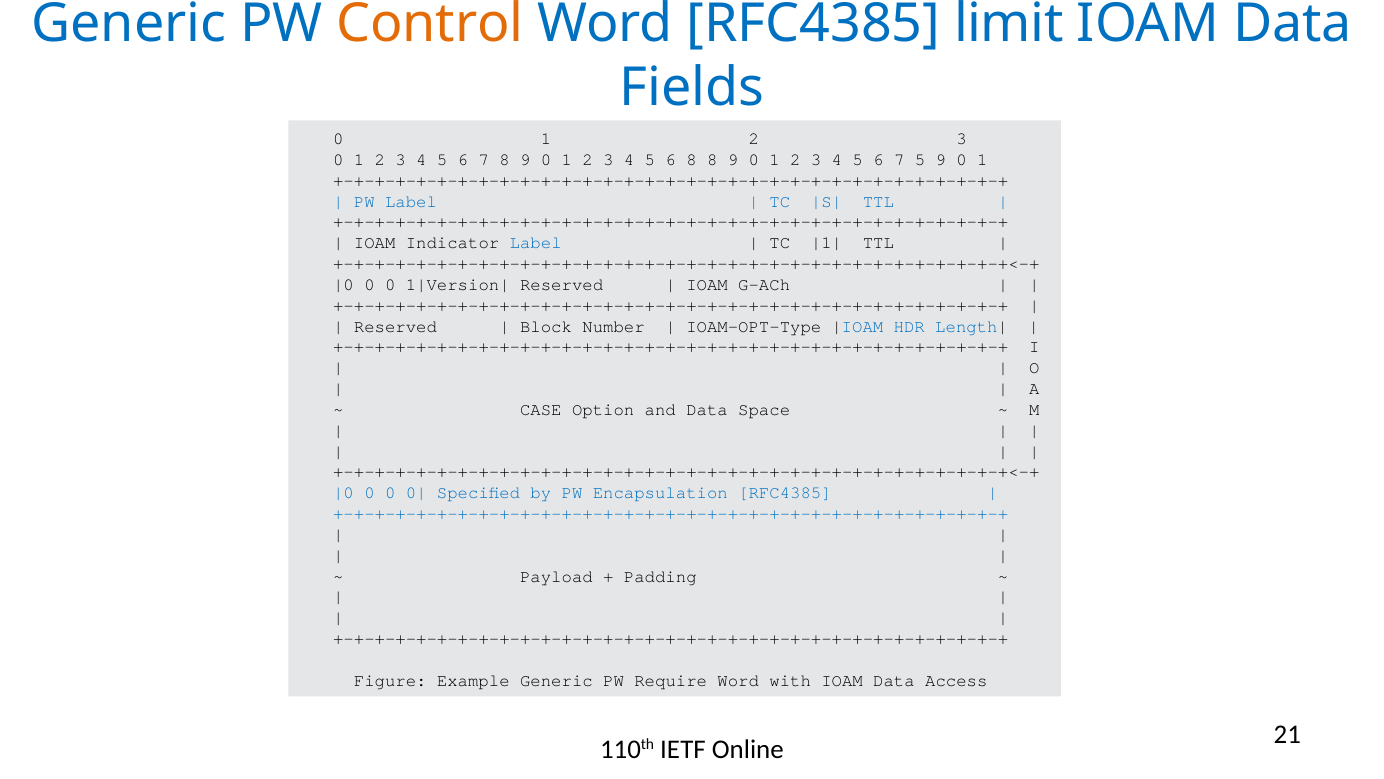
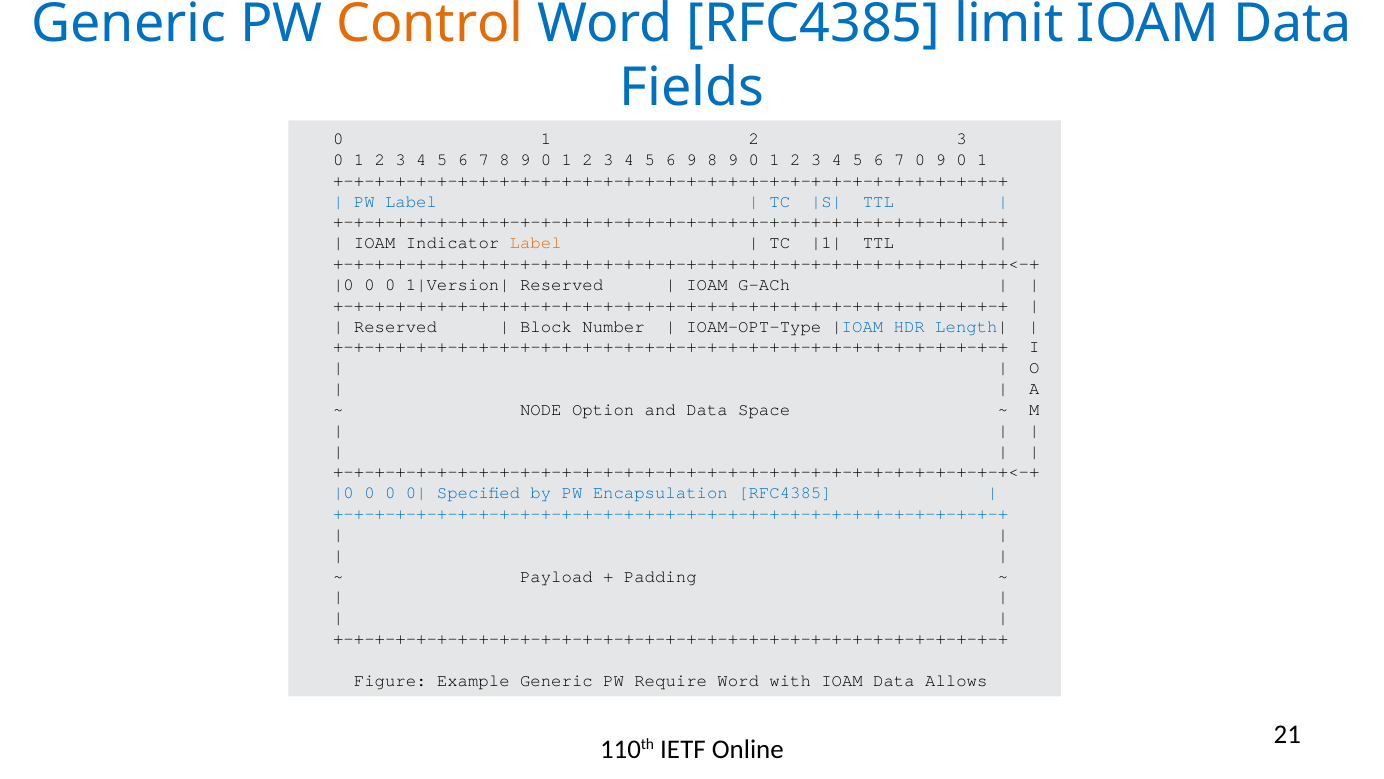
6 8: 8 -> 9
7 5: 5 -> 0
Label at (536, 243) colour: blue -> orange
CASE: CASE -> NODE
Access: Access -> Allows
